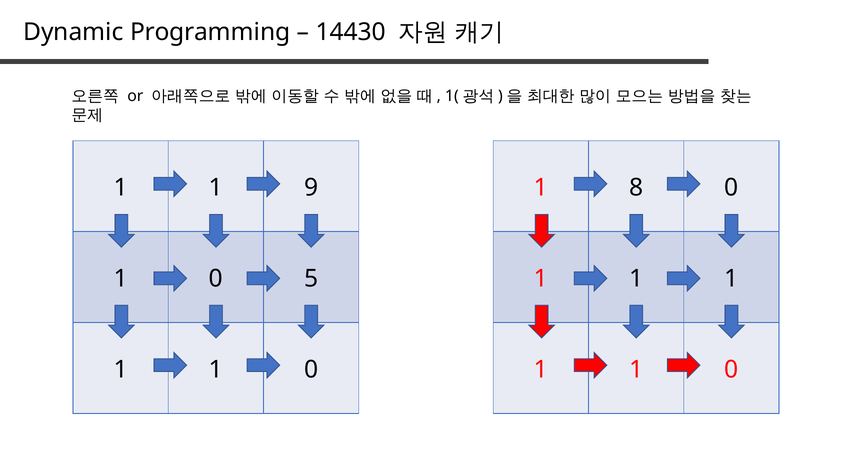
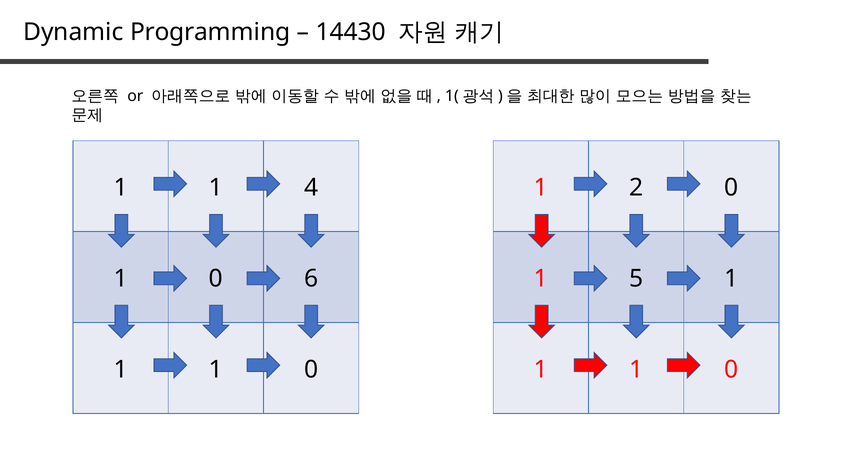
9: 9 -> 4
8: 8 -> 2
5: 5 -> 6
1 at (636, 278): 1 -> 5
